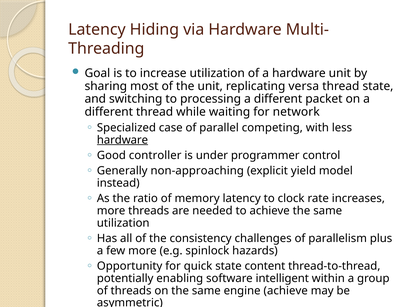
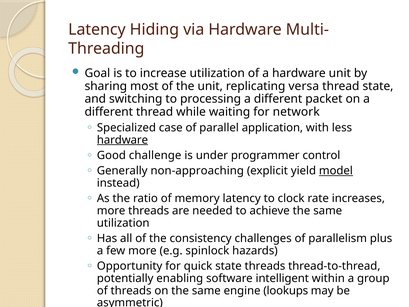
competing: competing -> application
controller: controller -> challenge
model underline: none -> present
state content: content -> threads
engine achieve: achieve -> lookups
